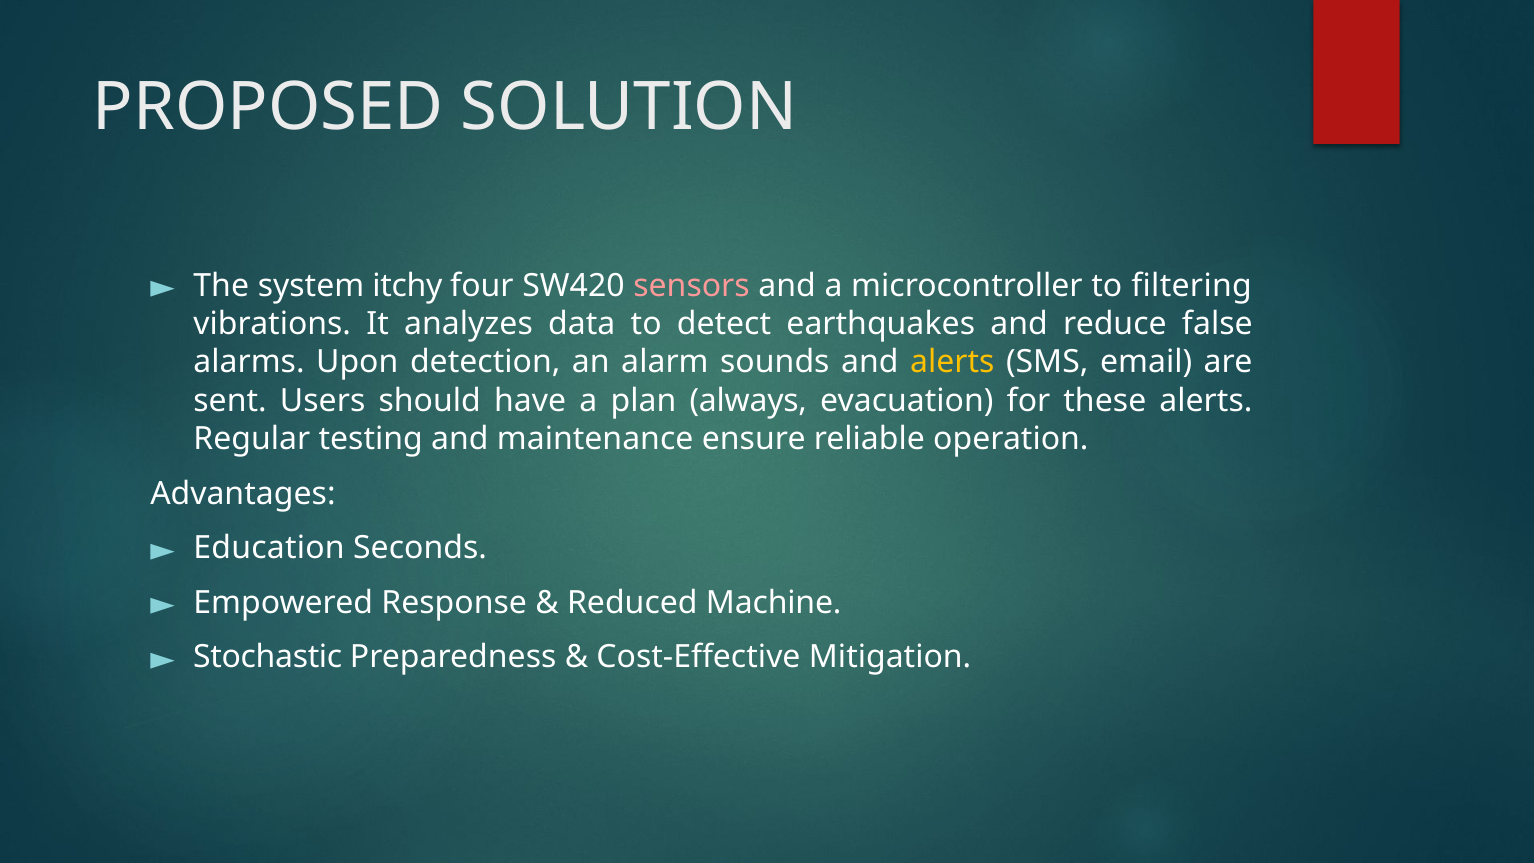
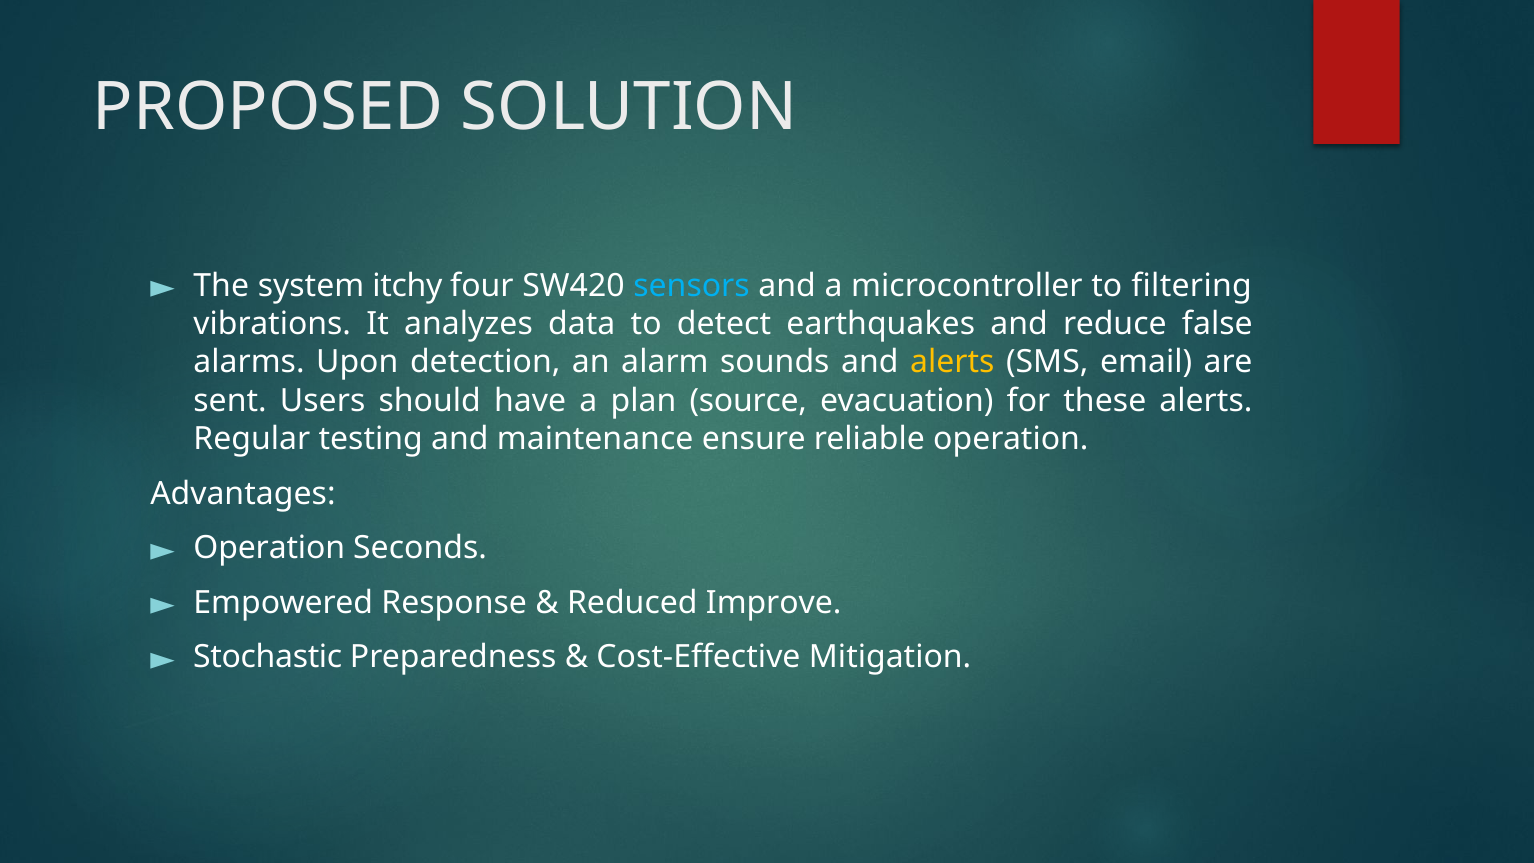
sensors colour: pink -> light blue
always: always -> source
Education at (269, 548): Education -> Operation
Machine: Machine -> Improve
